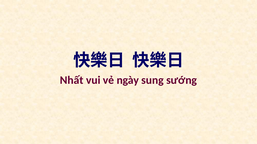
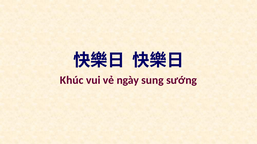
Nhất: Nhất -> Khúc
